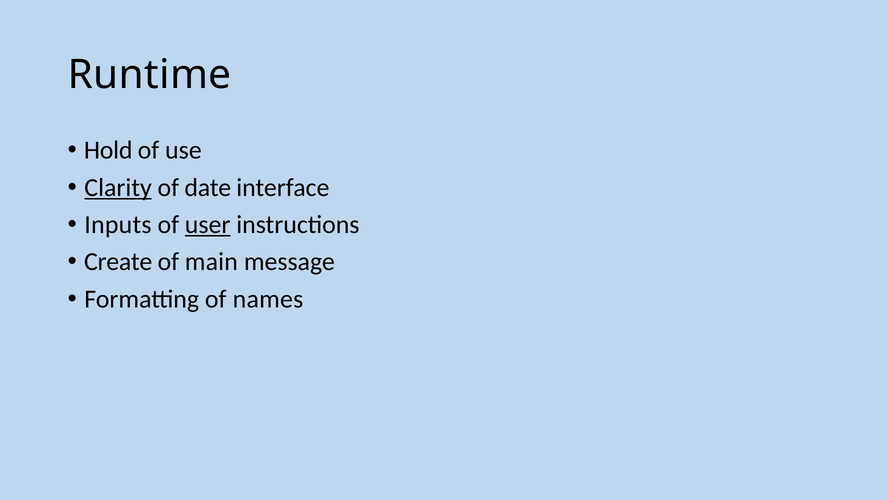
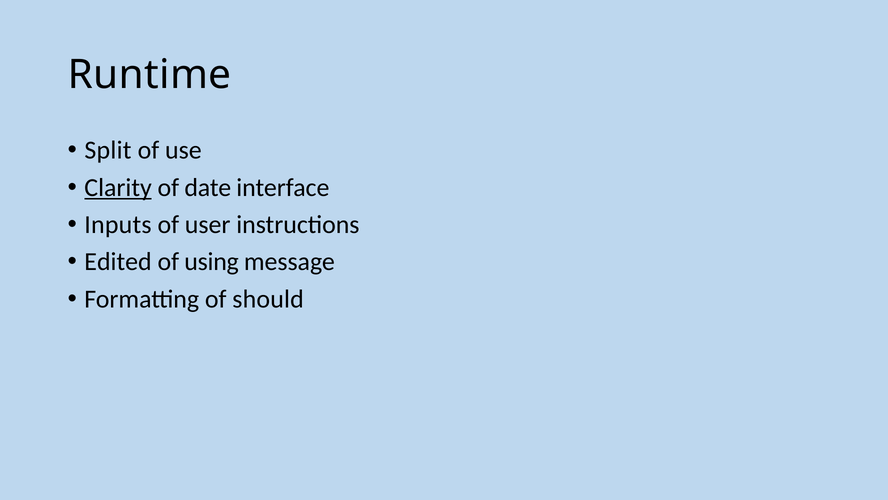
Hold: Hold -> Split
user underline: present -> none
Create: Create -> Edited
main: main -> using
names: names -> should
